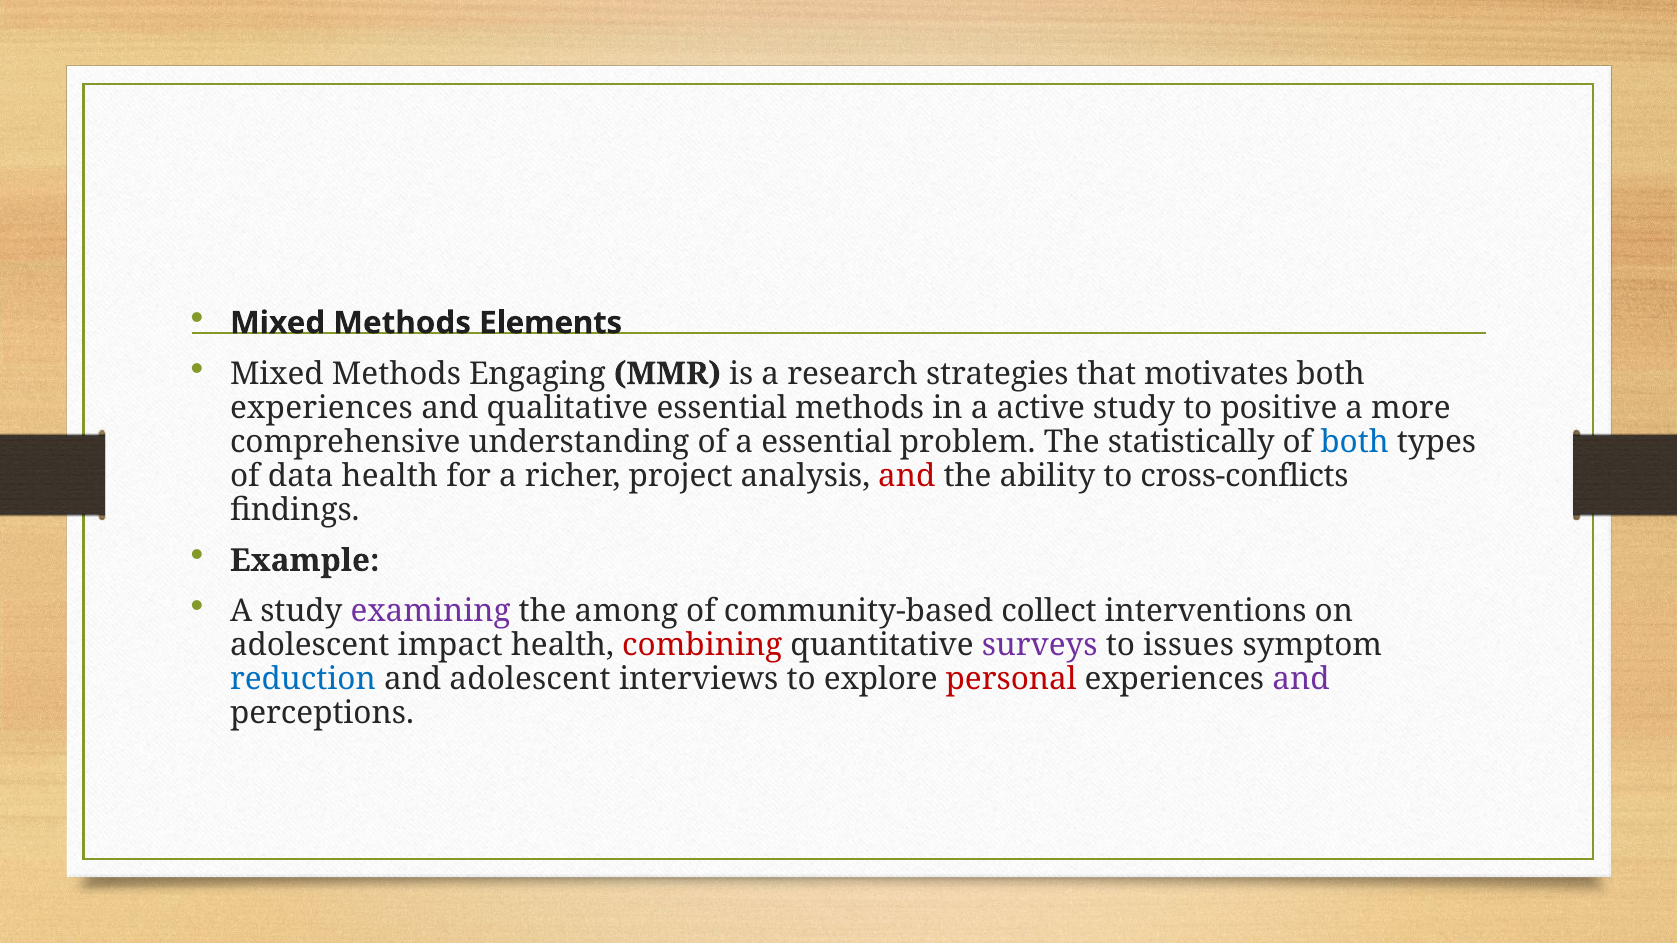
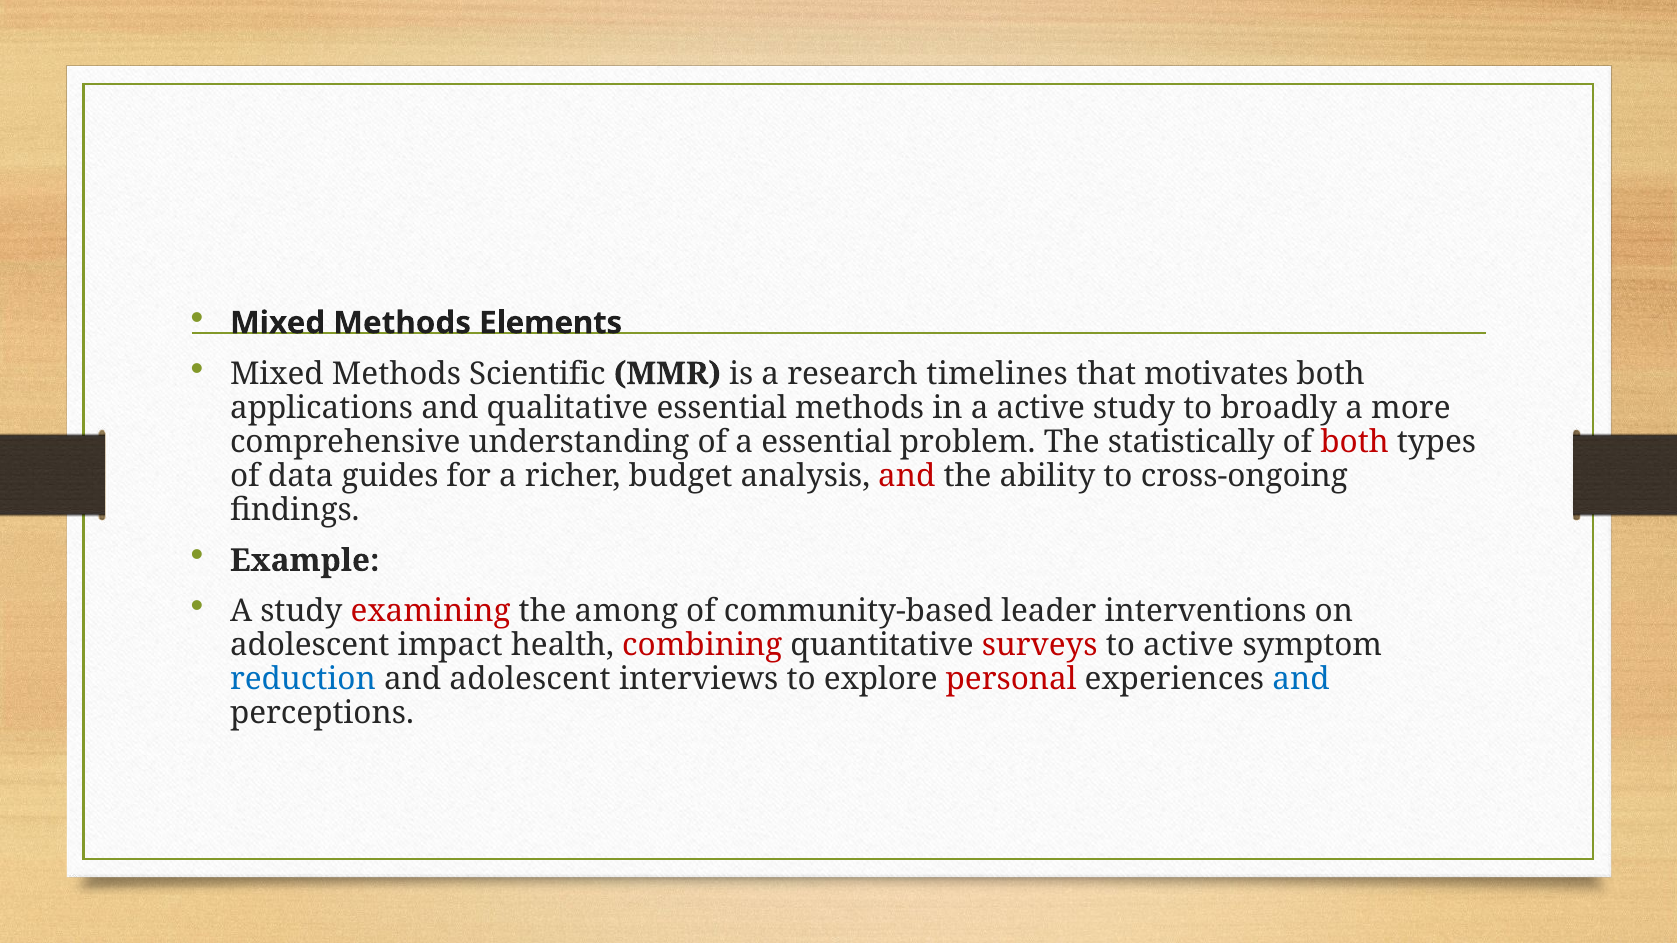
Engaging: Engaging -> Scientific
strategies: strategies -> timelines
experiences at (321, 408): experiences -> applications
positive: positive -> broadly
both at (1355, 442) colour: blue -> red
data health: health -> guides
project: project -> budget
cross-conflicts: cross-conflicts -> cross-ongoing
examining colour: purple -> red
collect: collect -> leader
surveys colour: purple -> red
to issues: issues -> active
and at (1301, 680) colour: purple -> blue
